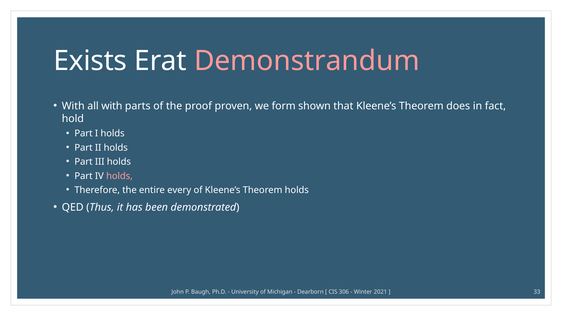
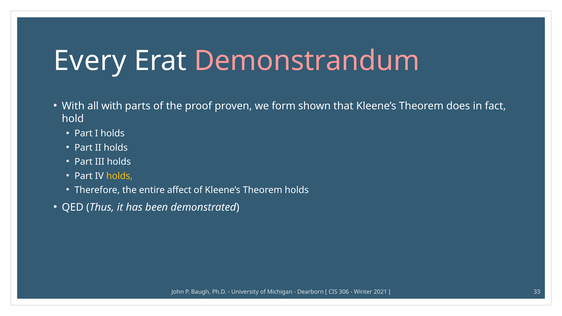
Exists: Exists -> Every
holds at (119, 176) colour: pink -> yellow
every: every -> affect
